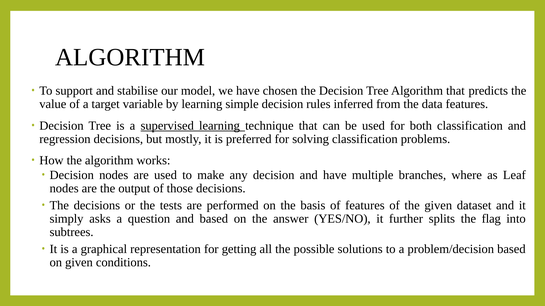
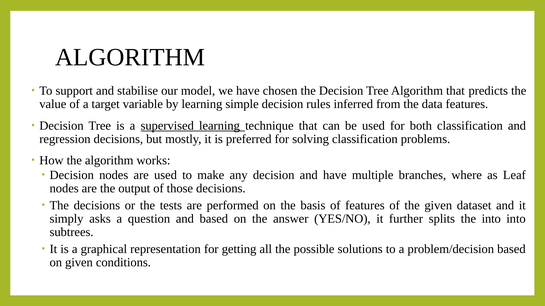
the flag: flag -> into
